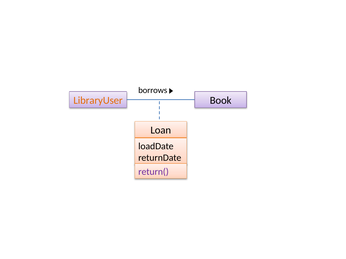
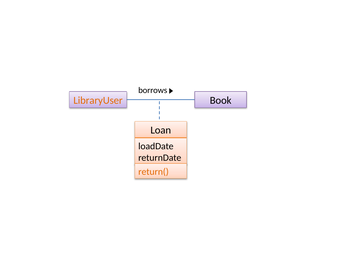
return( colour: purple -> orange
